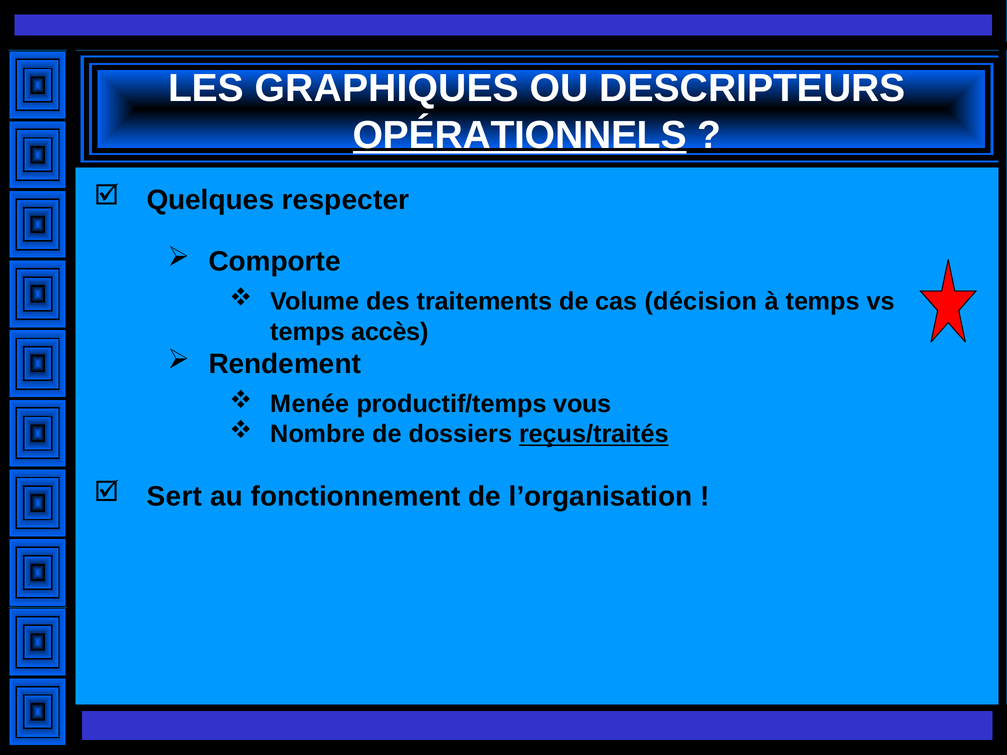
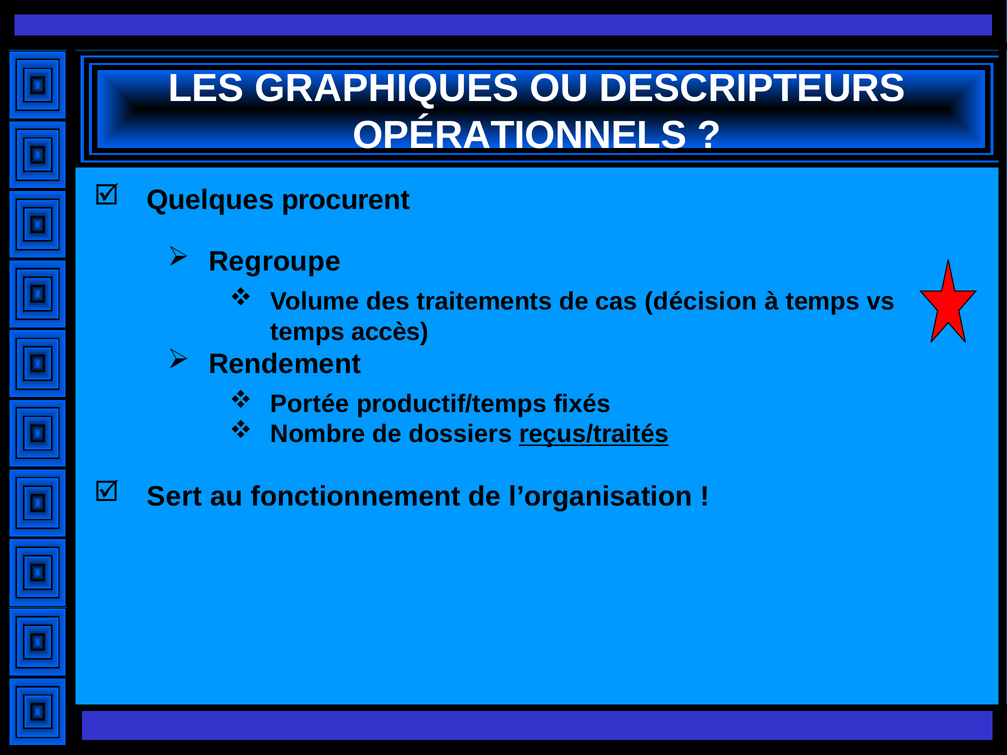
OPÉRATIONNELS underline: present -> none
respecter: respecter -> procurent
Comporte: Comporte -> Regroupe
Menée: Menée -> Portée
vous: vous -> fixés
